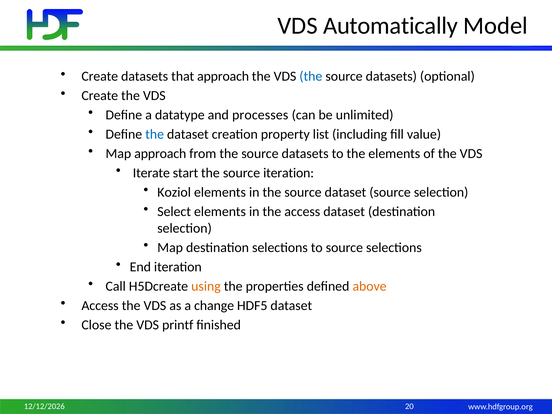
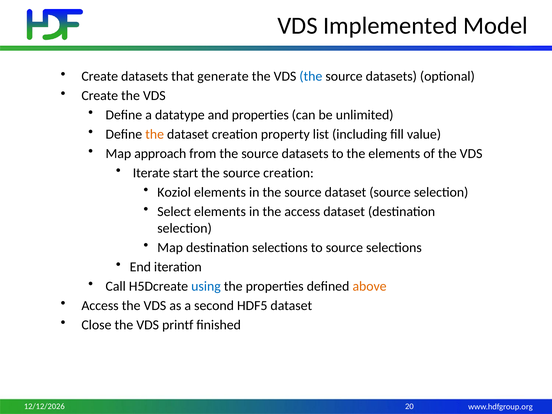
Automatically: Automatically -> Implemented
that approach: approach -> generate
and processes: processes -> properties
the at (155, 134) colour: blue -> orange
source iteration: iteration -> creation
using colour: orange -> blue
change: change -> second
